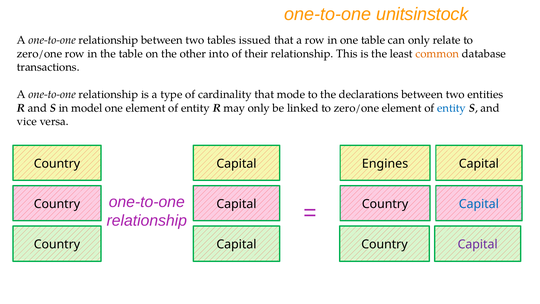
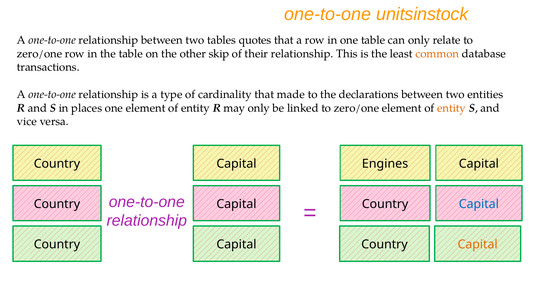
issued: issued -> quotes
into: into -> skip
mode: mode -> made
model: model -> places
entity at (451, 108) colour: blue -> orange
Capital at (478, 244) colour: purple -> orange
